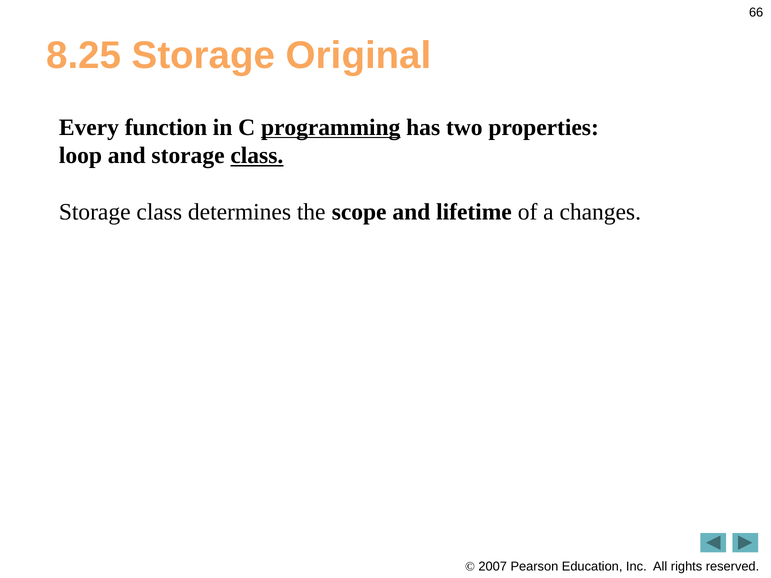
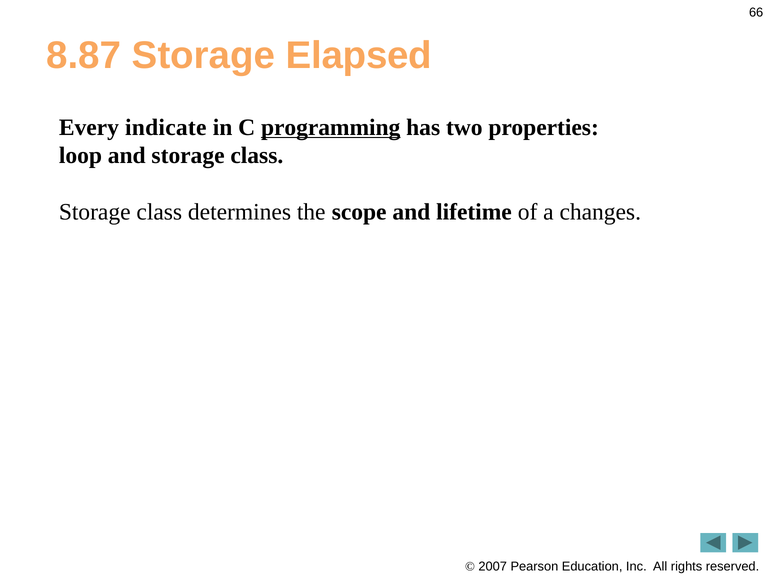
8.25: 8.25 -> 8.87
Original: Original -> Elapsed
function: function -> indicate
class at (257, 156) underline: present -> none
